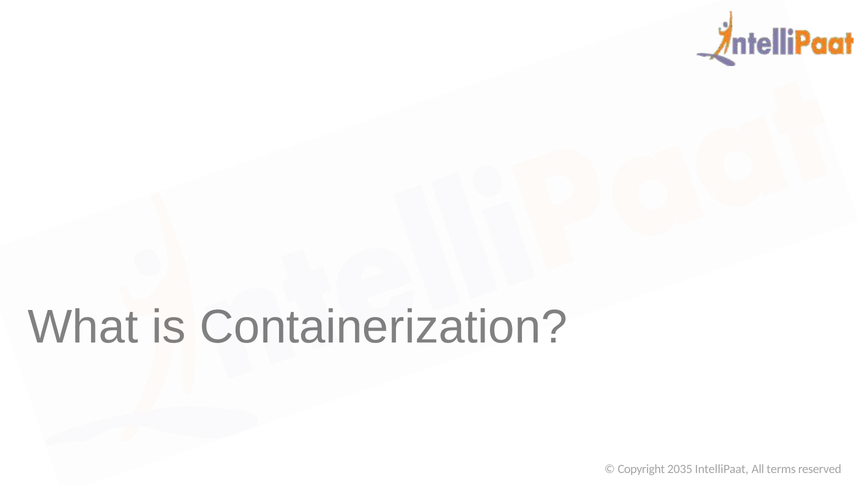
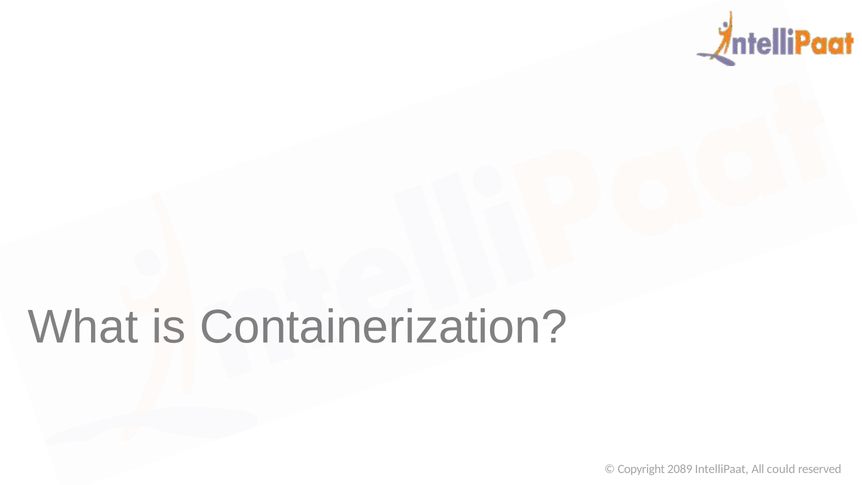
2035: 2035 -> 2089
terms: terms -> could
